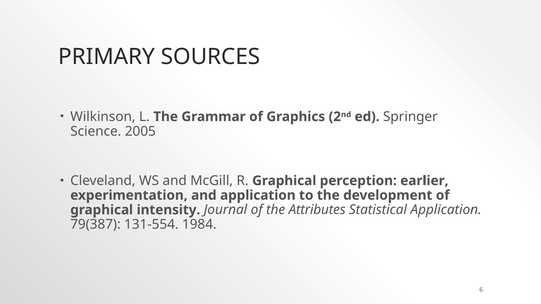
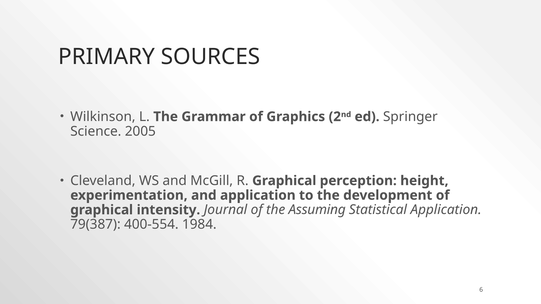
earlier: earlier -> height
Attributes: Attributes -> Assuming
131-554: 131-554 -> 400-554
